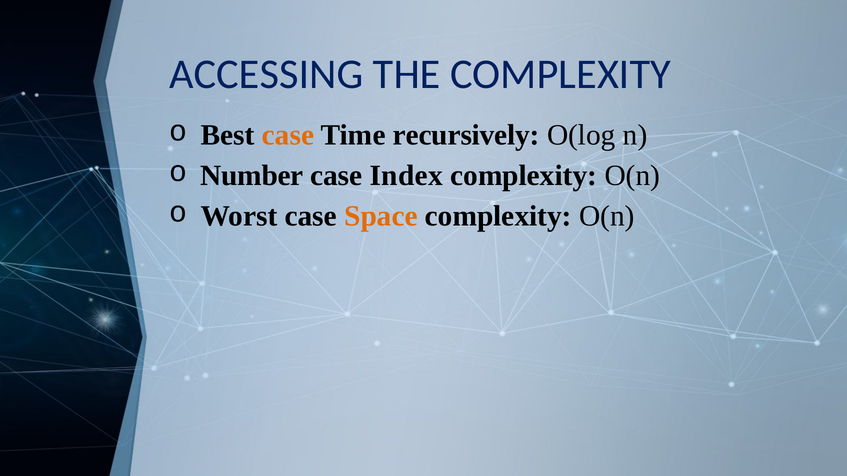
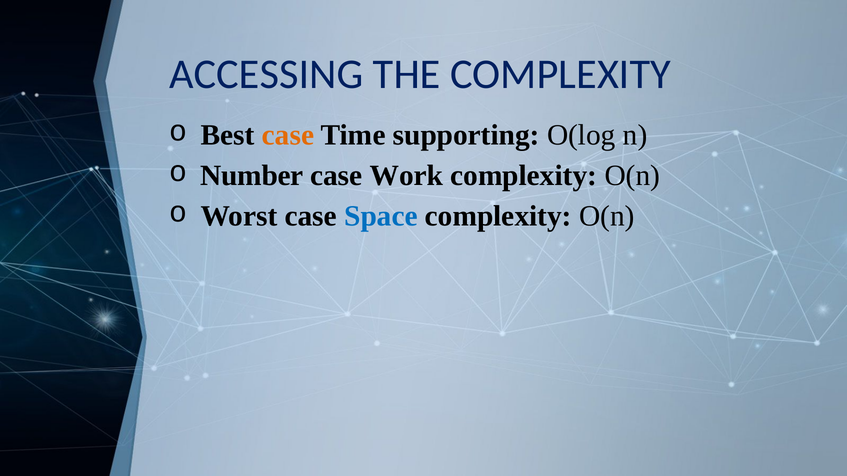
recursively: recursively -> supporting
Index: Index -> Work
Space colour: orange -> blue
